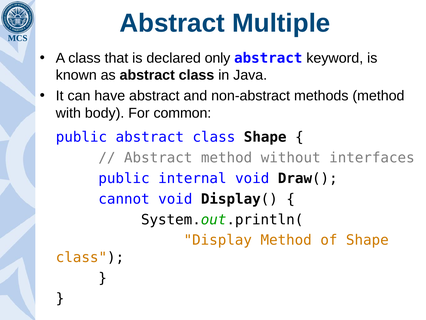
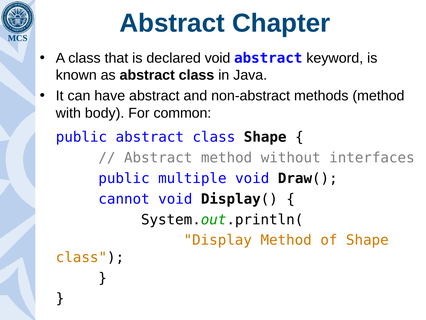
Multiple: Multiple -> Chapter
declared only: only -> void
internal: internal -> multiple
